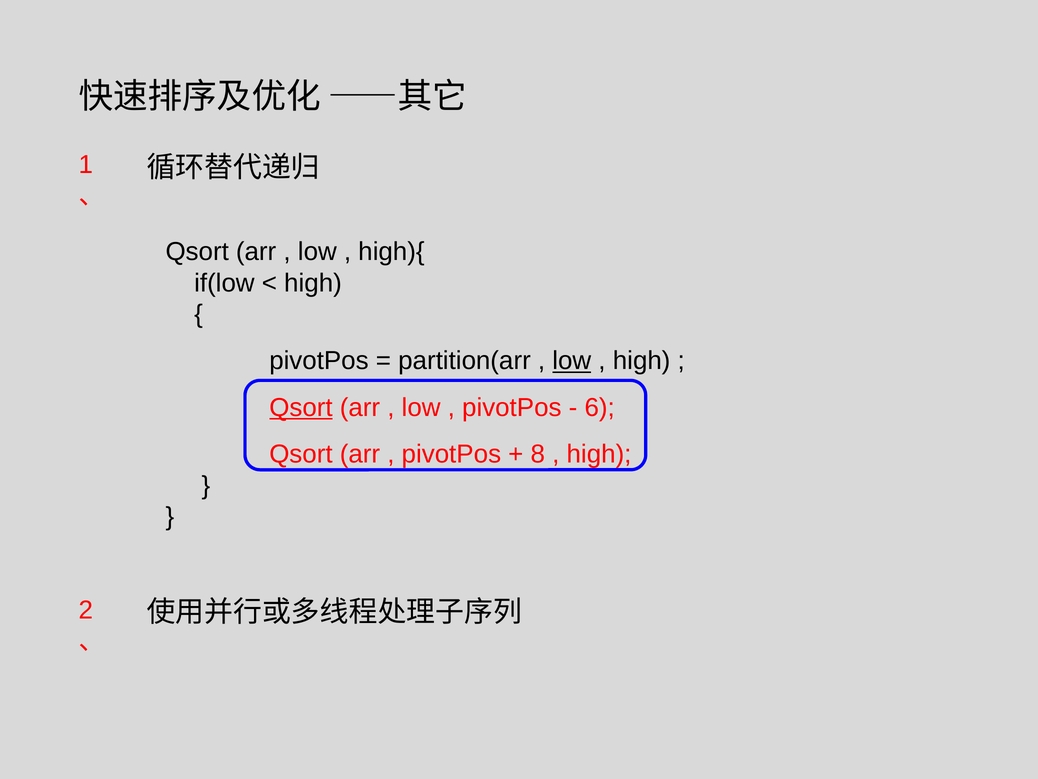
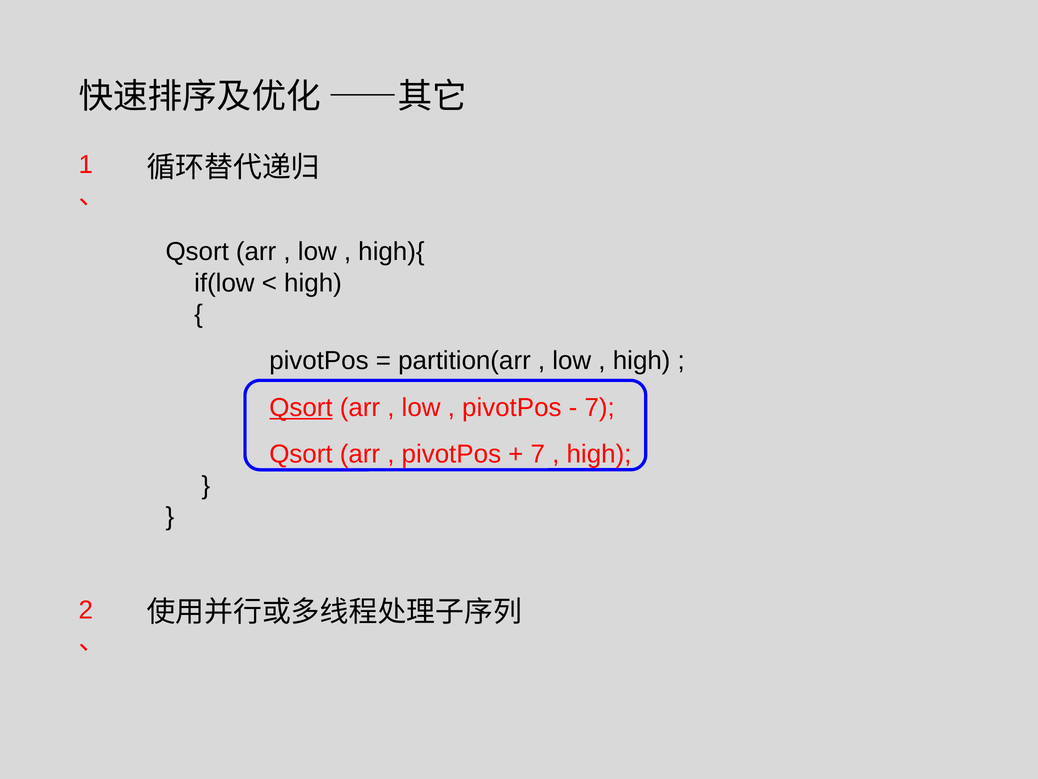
low at (572, 361) underline: present -> none
6 at (600, 407): 6 -> 7
8 at (538, 454): 8 -> 7
